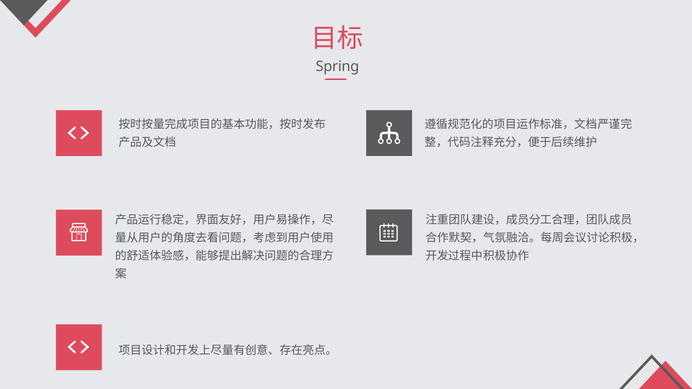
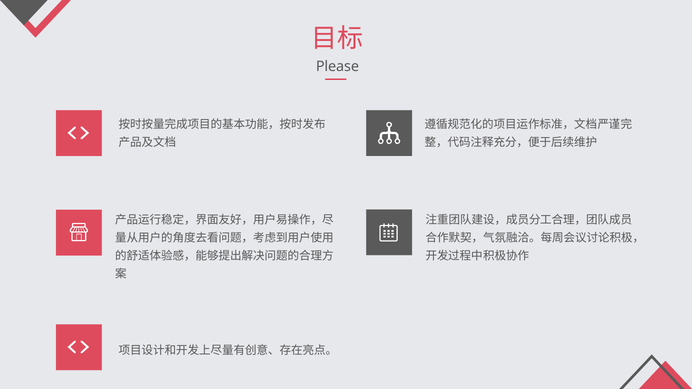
Spring: Spring -> Please
